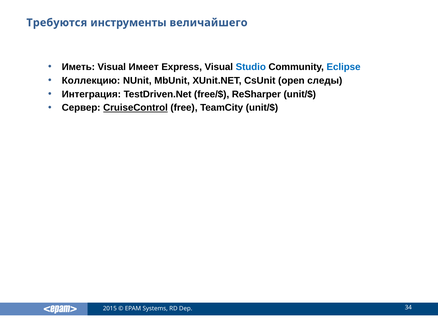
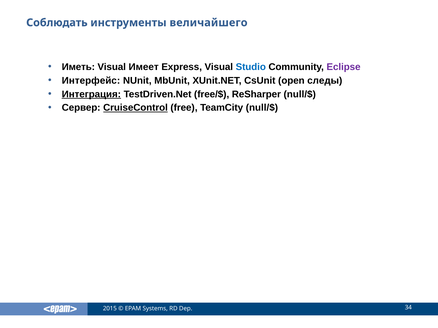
Требуются: Требуются -> Соблюдать
Eclipse colour: blue -> purple
Коллекцию: Коллекцию -> Интерфейс
Интеграция underline: none -> present
ReSharper unit/$: unit/$ -> null/$
TeamCity unit/$: unit/$ -> null/$
